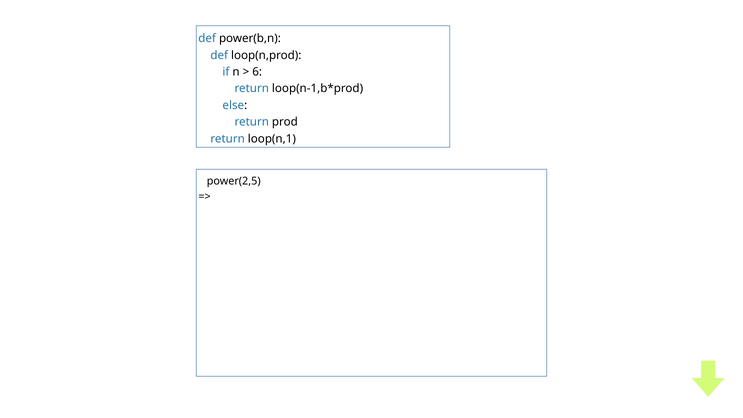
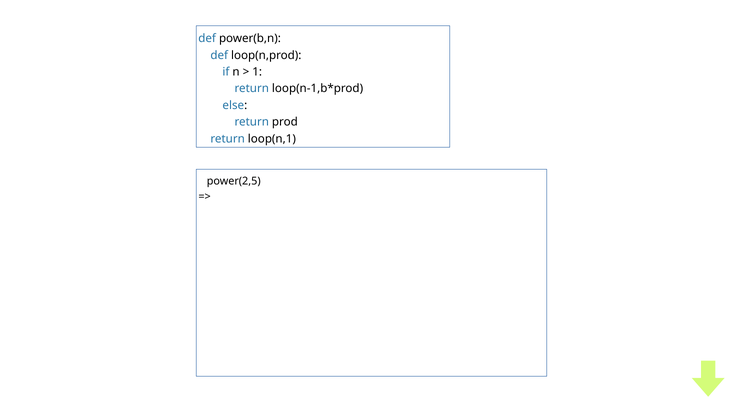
6: 6 -> 1
